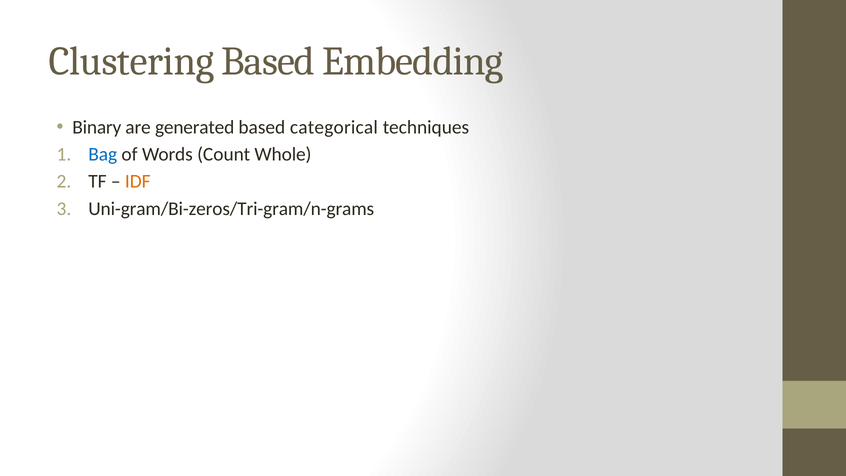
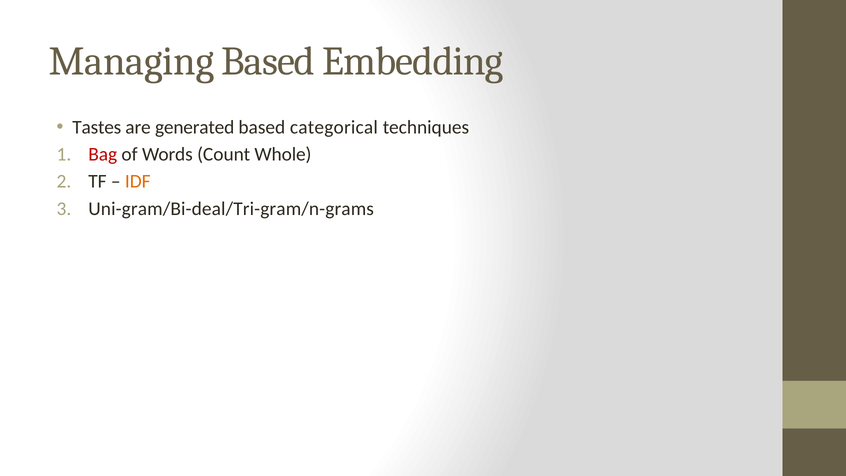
Clustering: Clustering -> Managing
Binary: Binary -> Tastes
Bag colour: blue -> red
Uni-gram/Bi-zeros/Tri-gram/n-grams: Uni-gram/Bi-zeros/Tri-gram/n-grams -> Uni-gram/Bi-deal/Tri-gram/n-grams
